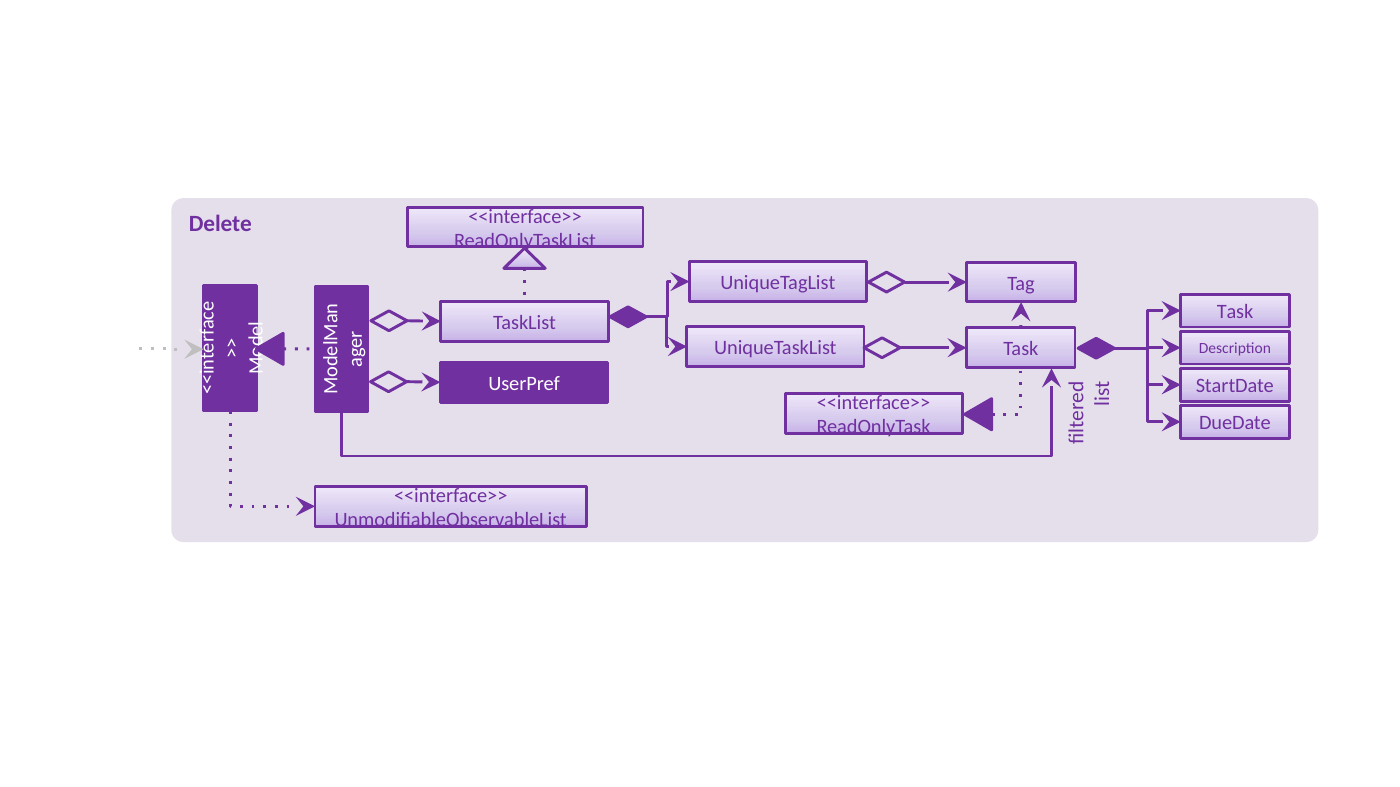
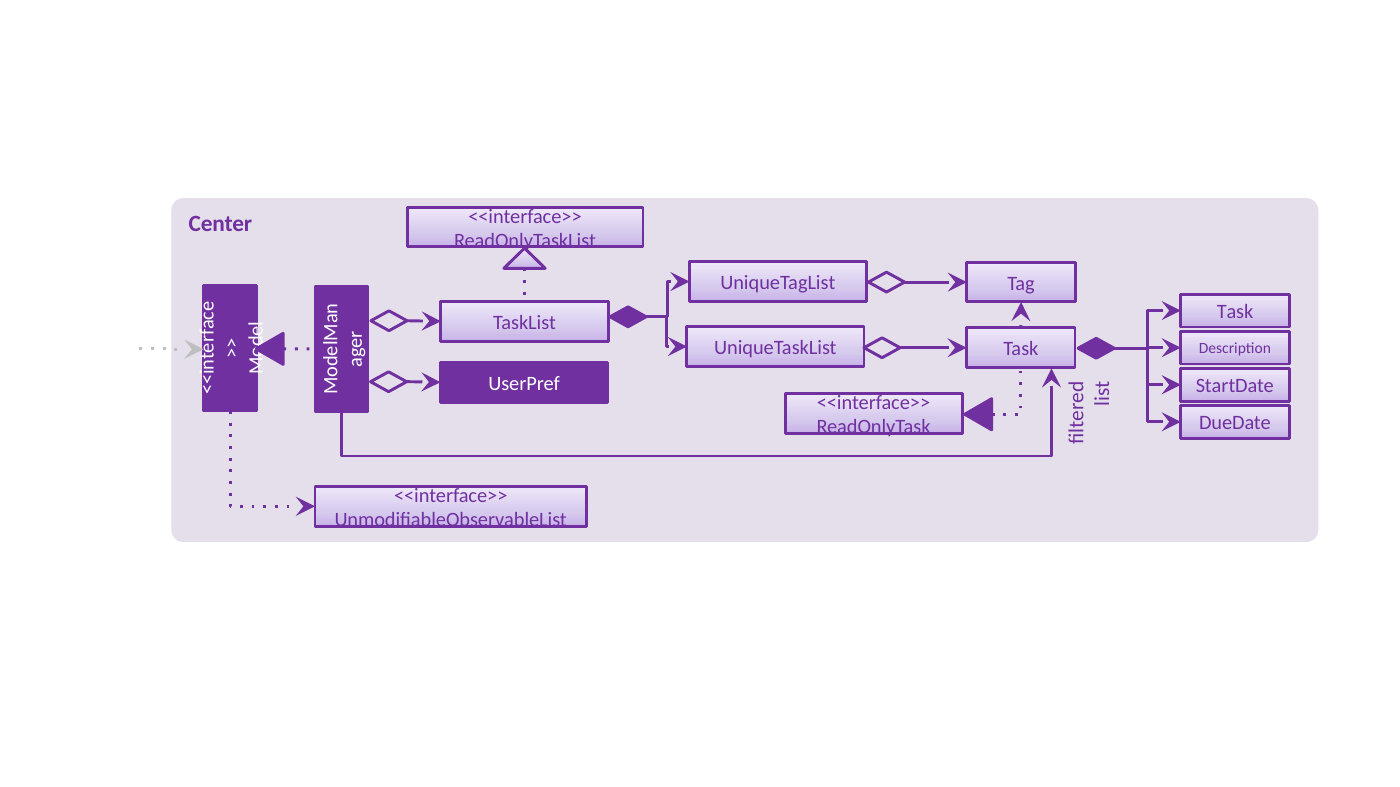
Delete: Delete -> Center
